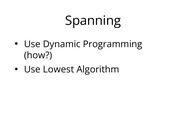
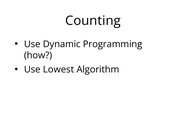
Spanning: Spanning -> Counting
